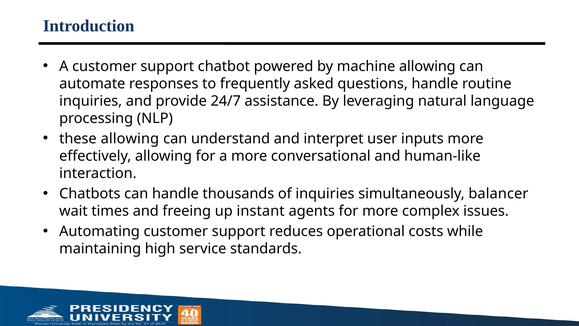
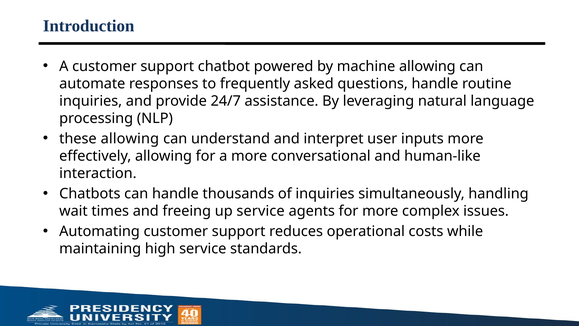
balancer: balancer -> handling
up instant: instant -> service
